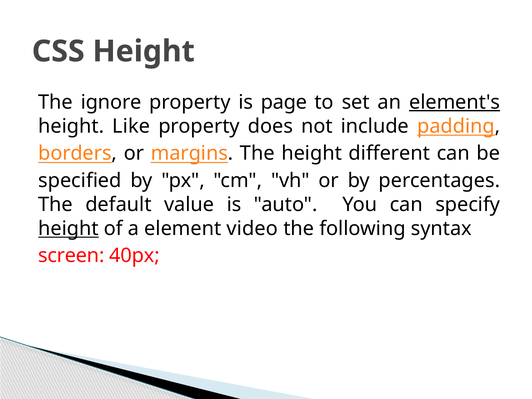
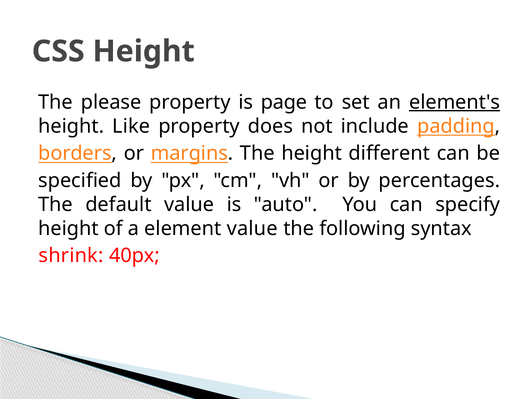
ignore: ignore -> please
height at (68, 229) underline: present -> none
element video: video -> value
screen: screen -> shrink
